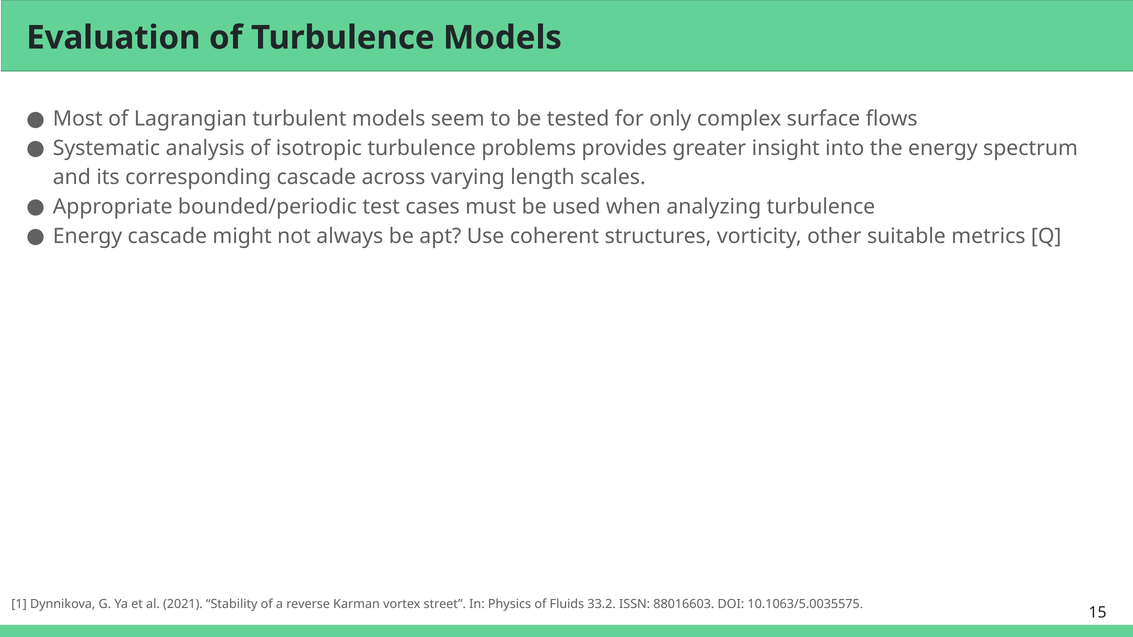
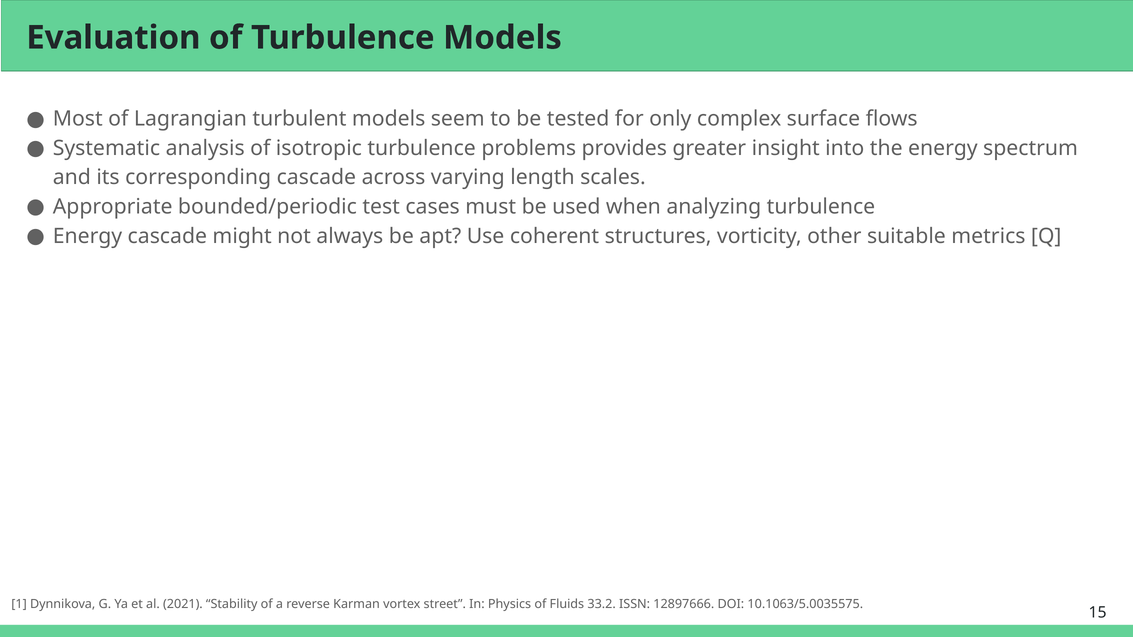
88016603: 88016603 -> 12897666
